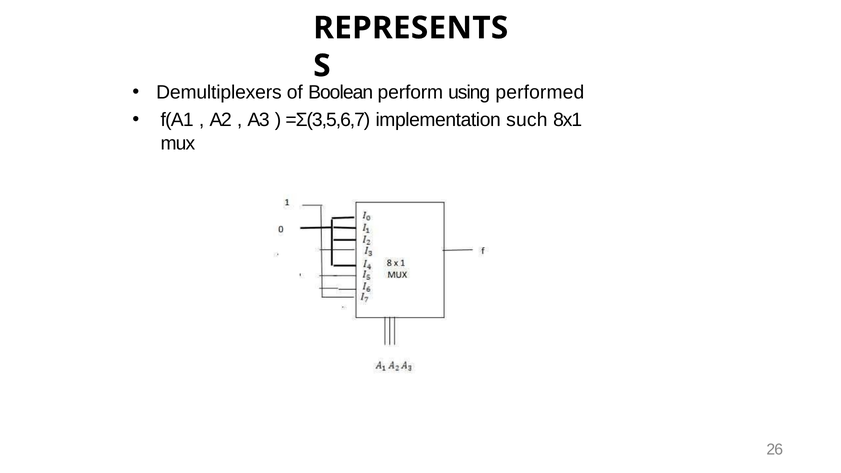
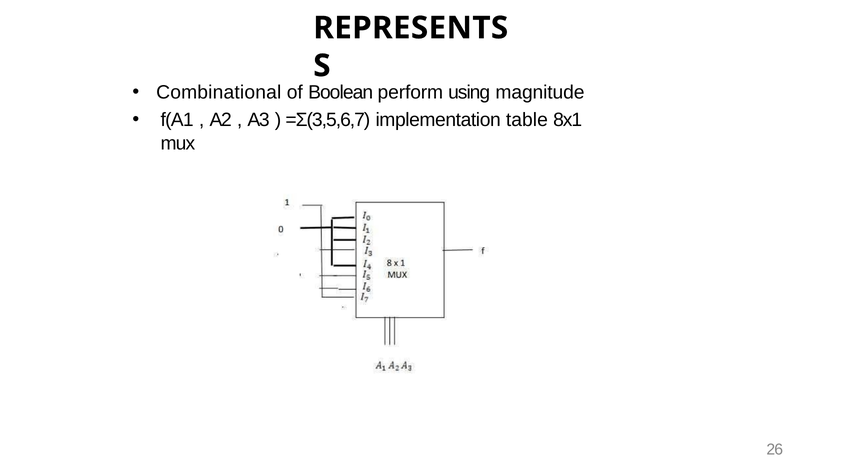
Demultiplexers: Demultiplexers -> Combinational
performed: performed -> magnitude
such: such -> table
